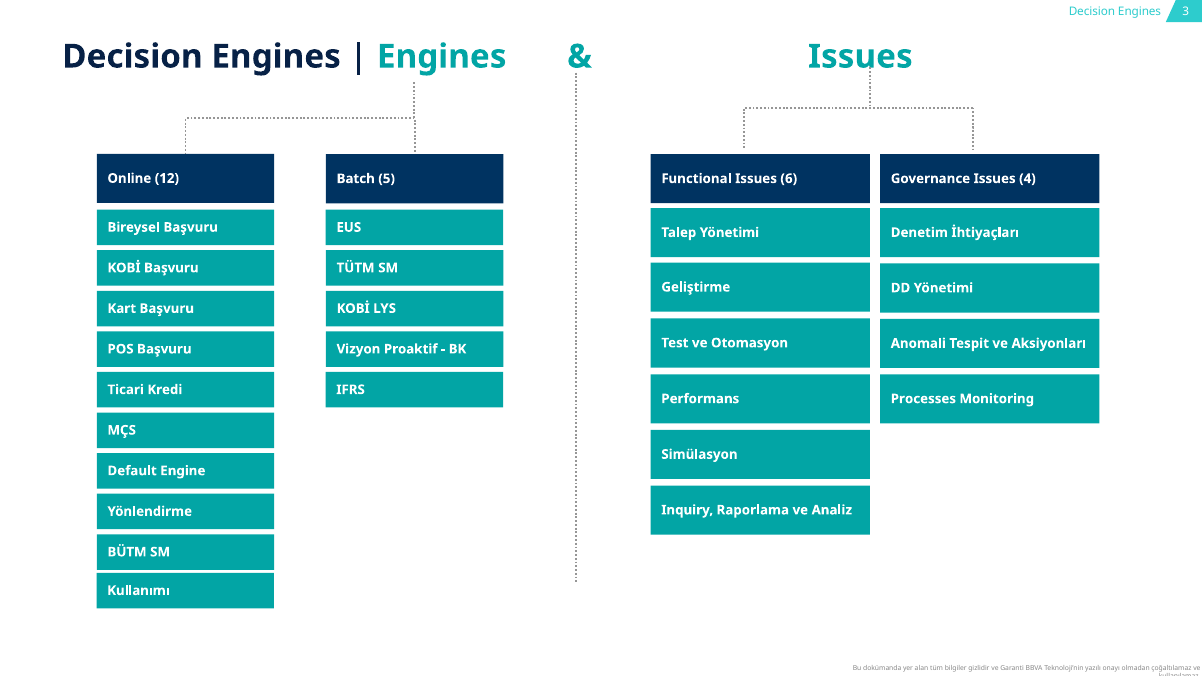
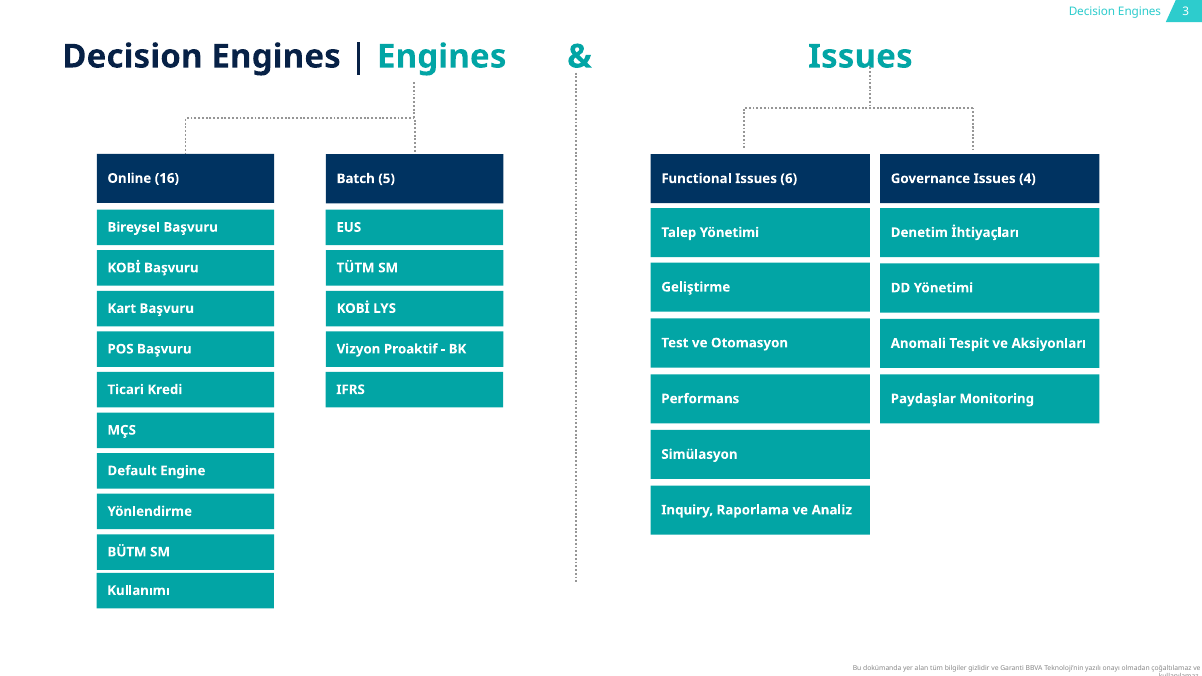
12: 12 -> 16
Processes: Processes -> Paydaşlar
